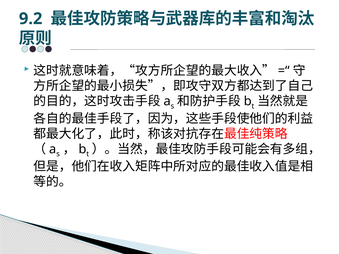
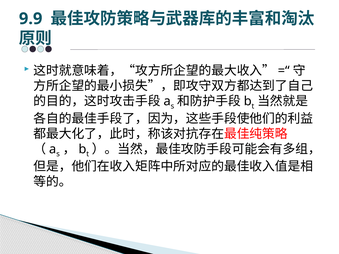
9.2: 9.2 -> 9.9
